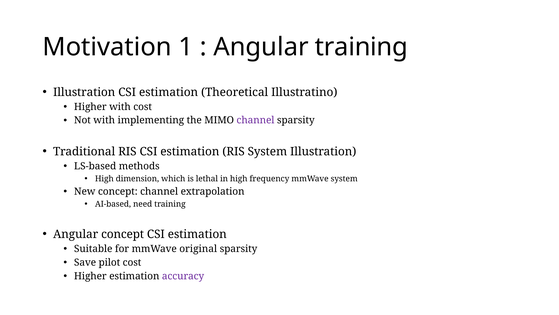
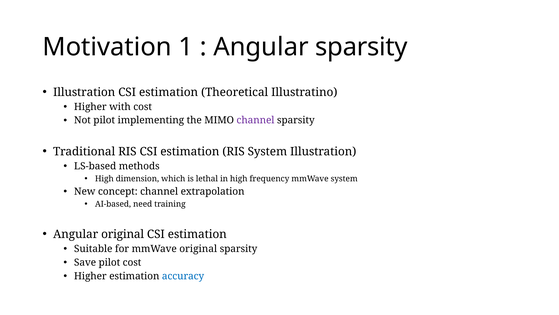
Angular training: training -> sparsity
Not with: with -> pilot
Angular concept: concept -> original
accuracy colour: purple -> blue
